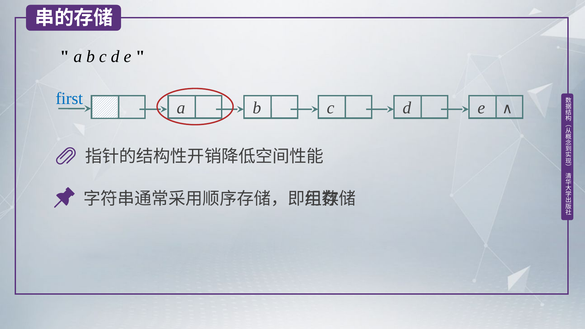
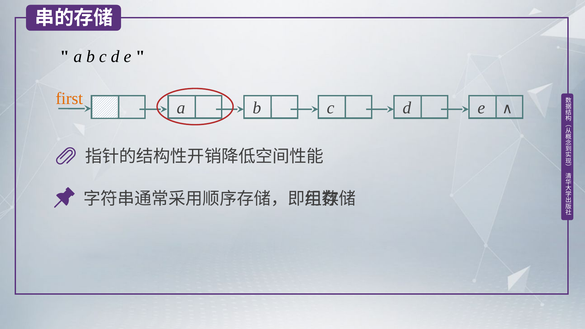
first colour: blue -> orange
